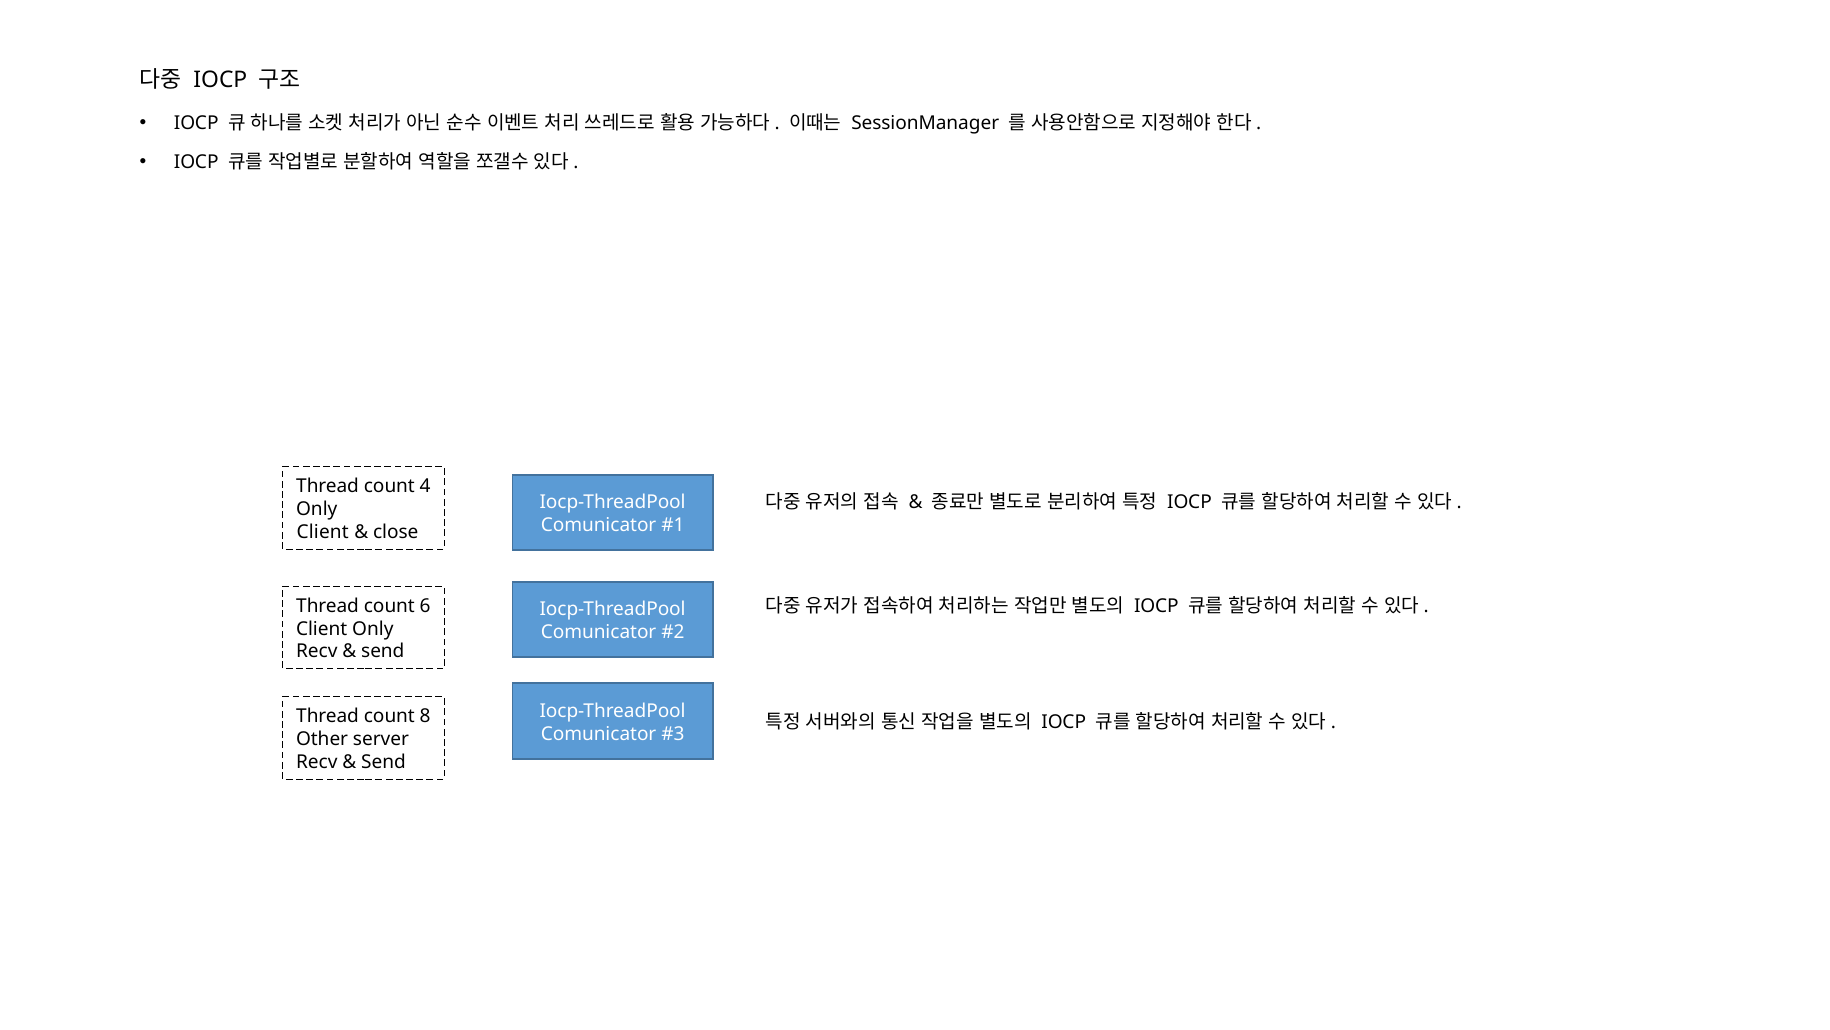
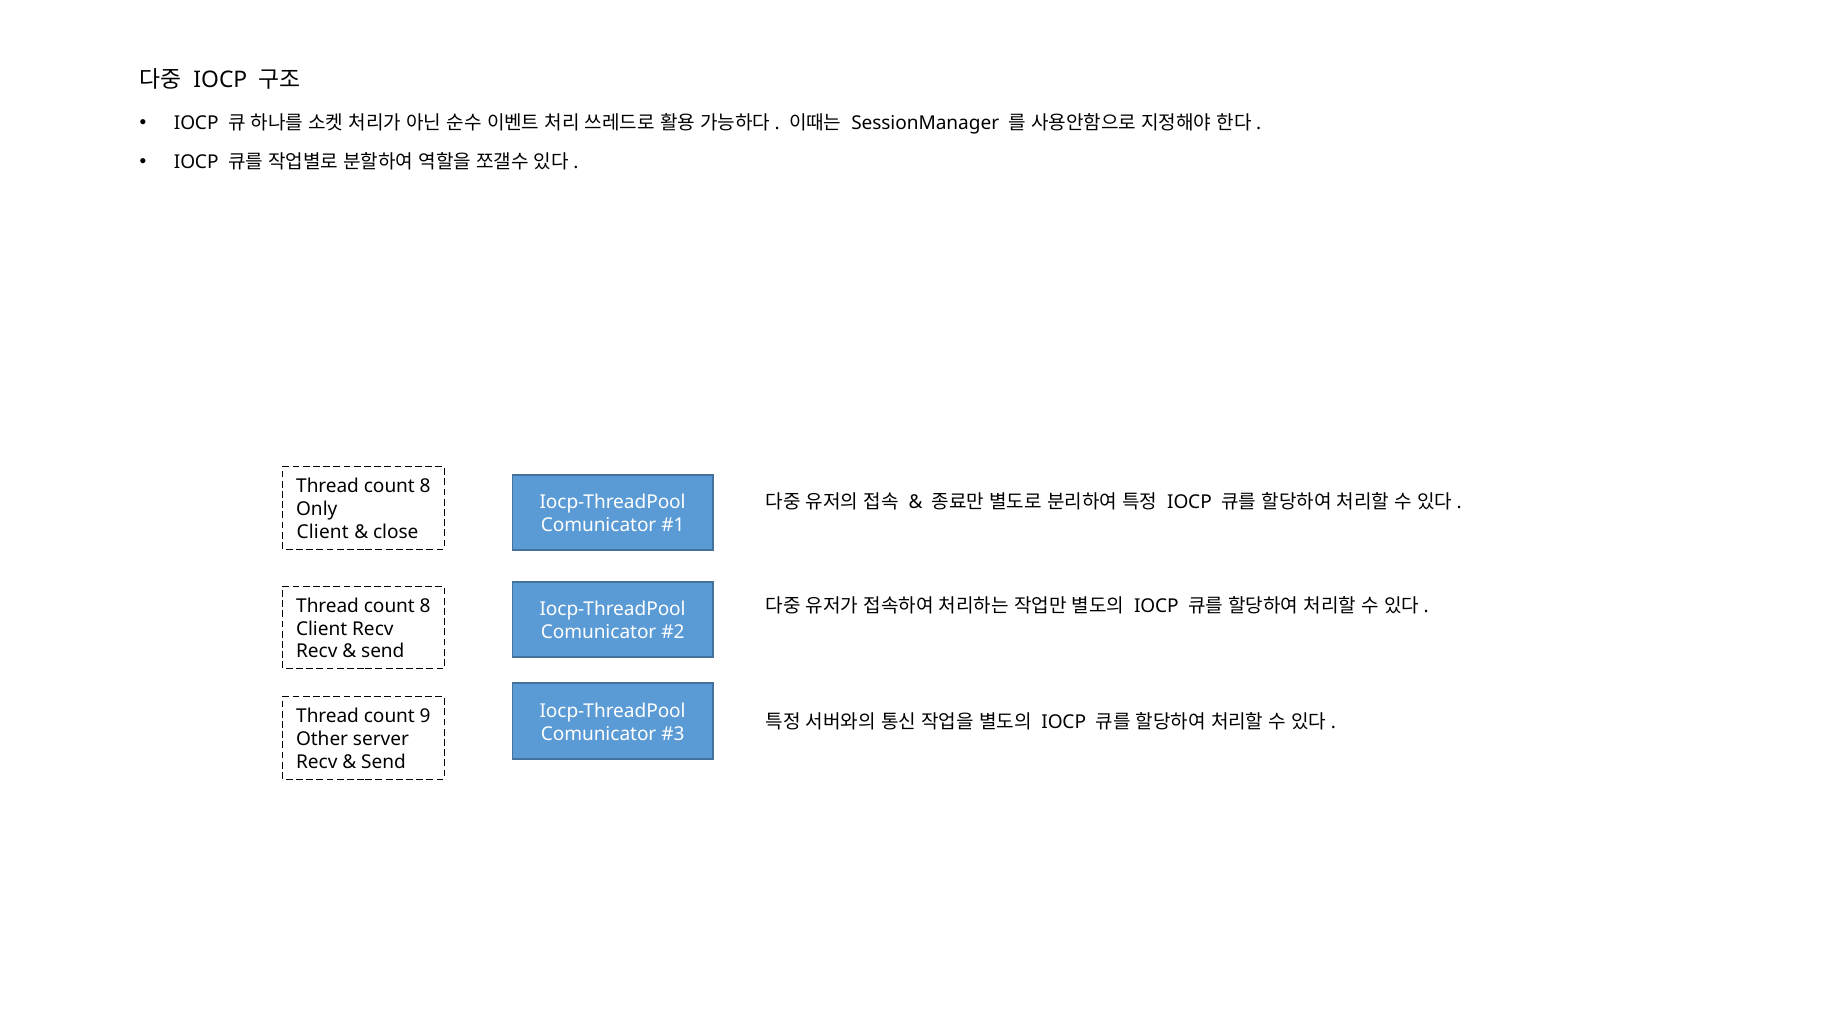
4 at (425, 486): 4 -> 8
6 at (425, 605): 6 -> 8
Client Only: Only -> Recv
8: 8 -> 9
